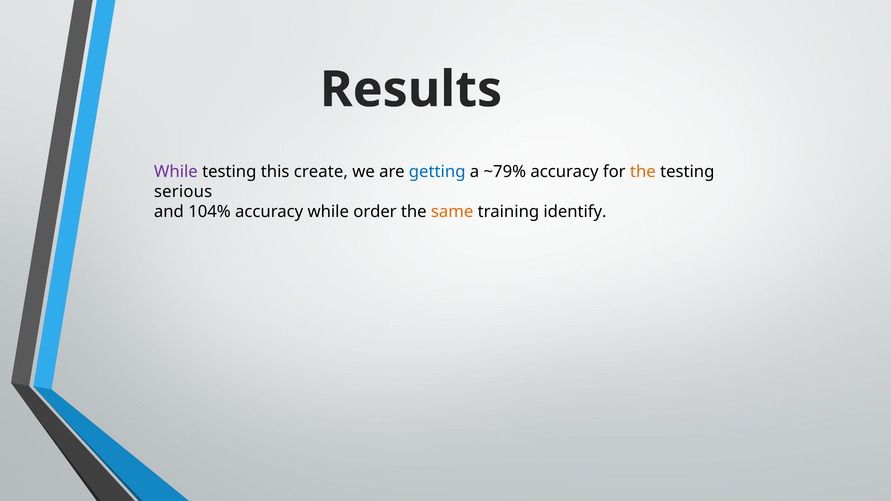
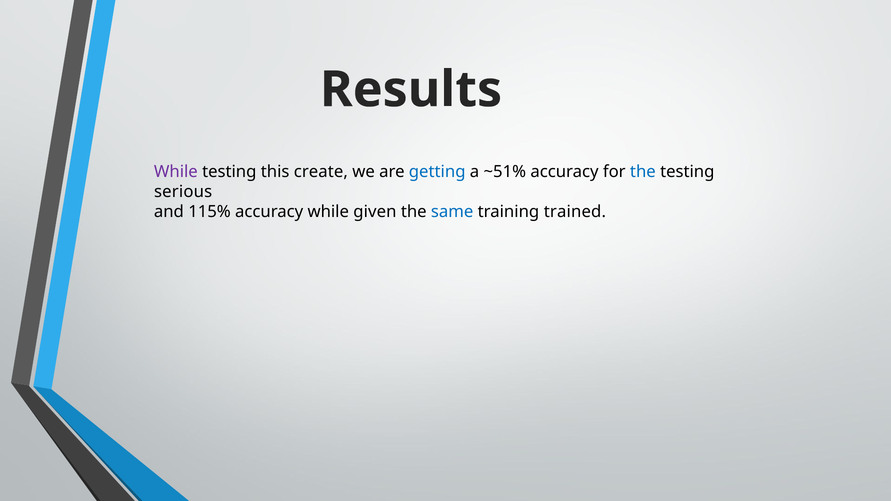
~79%: ~79% -> ~51%
the at (643, 172) colour: orange -> blue
104%: 104% -> 115%
order: order -> given
same colour: orange -> blue
identify: identify -> trained
